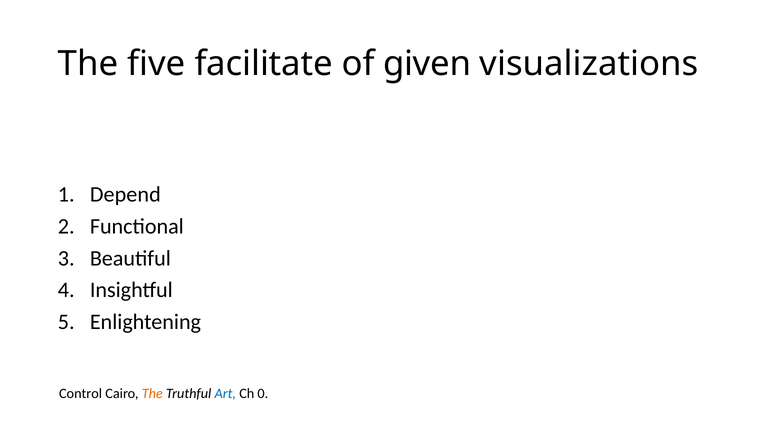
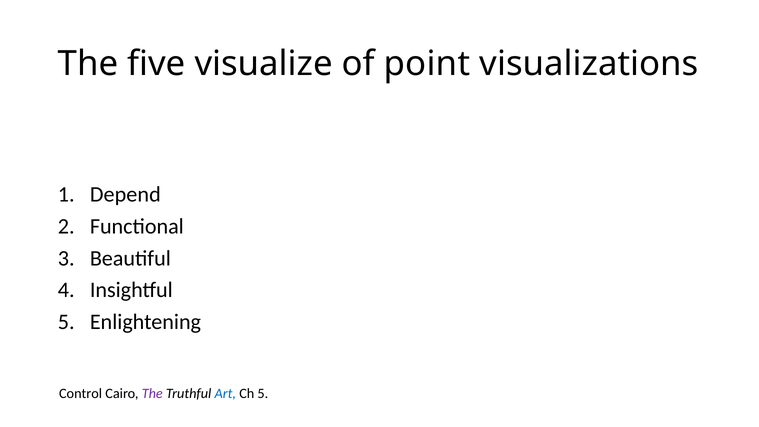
facilitate: facilitate -> visualize
given: given -> point
The at (152, 394) colour: orange -> purple
Ch 0: 0 -> 5
